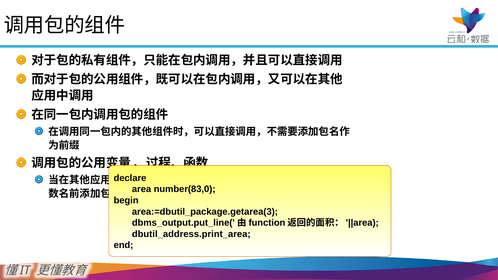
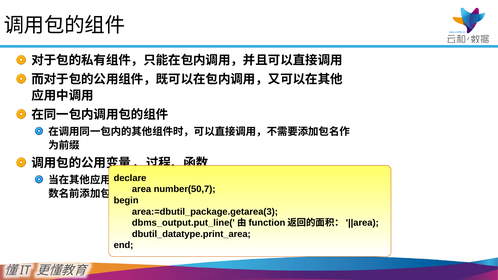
number(83,0: number(83,0 -> number(50,7
dbutil_address.print_area: dbutil_address.print_area -> dbutil_datatype.print_area
